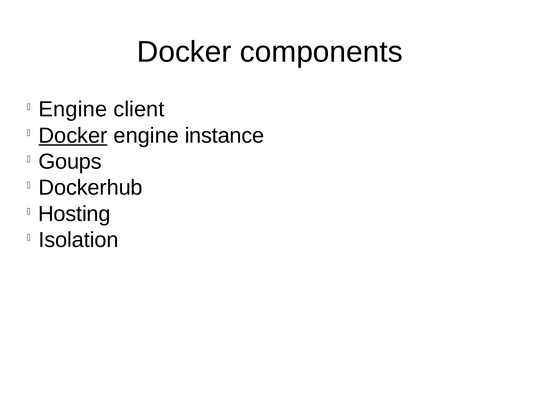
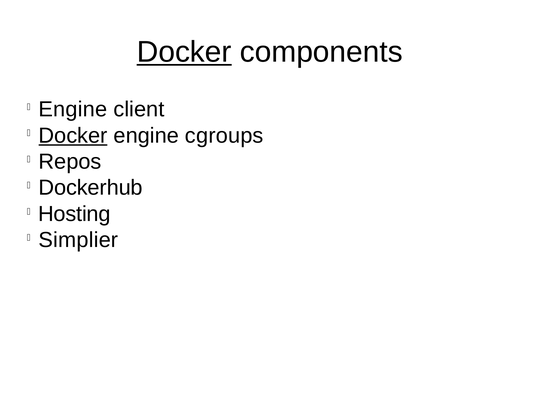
Docker at (184, 52) underline: none -> present
instance: instance -> cgroups
Goups: Goups -> Repos
Isolation: Isolation -> Simplier
